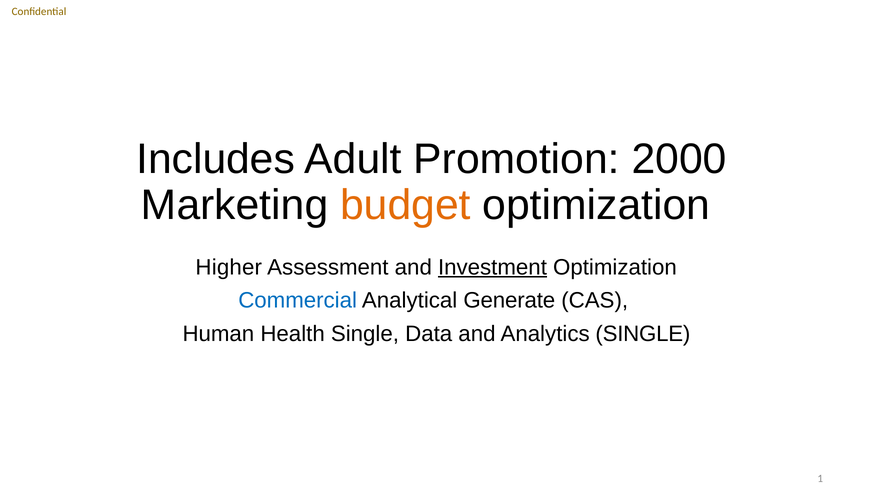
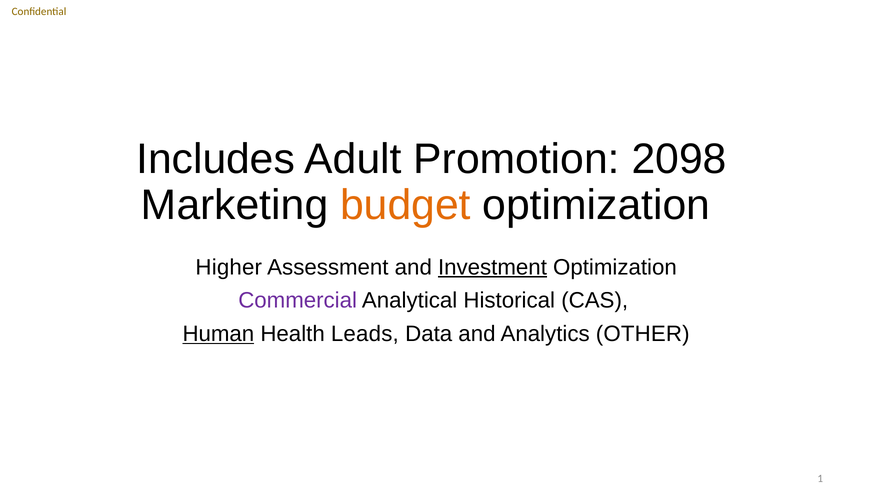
2000: 2000 -> 2098
Commercial colour: blue -> purple
Generate: Generate -> Historical
Human underline: none -> present
Health Single: Single -> Leads
Analytics SINGLE: SINGLE -> OTHER
